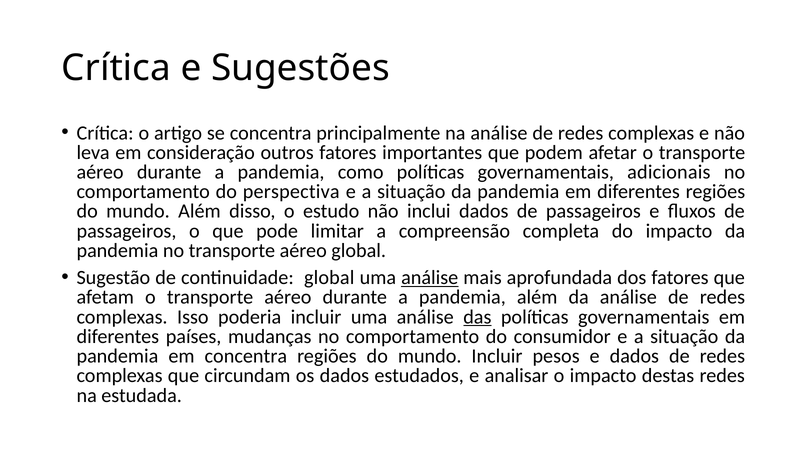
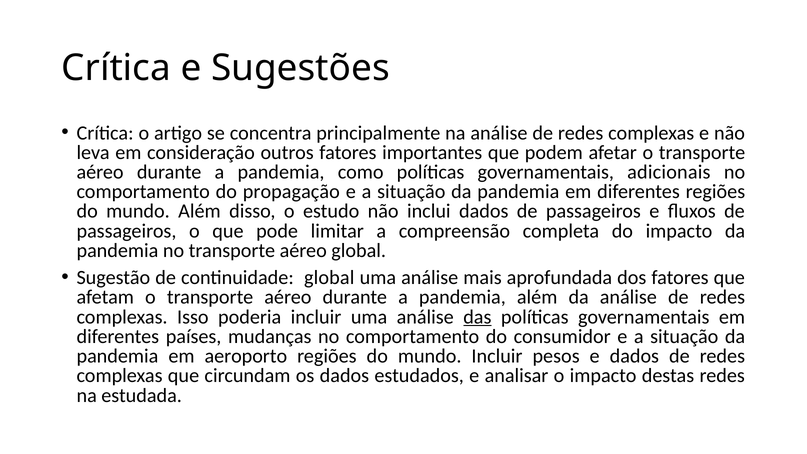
perspectiva: perspectiva -> propagação
análise at (430, 278) underline: present -> none
em concentra: concentra -> aeroporto
